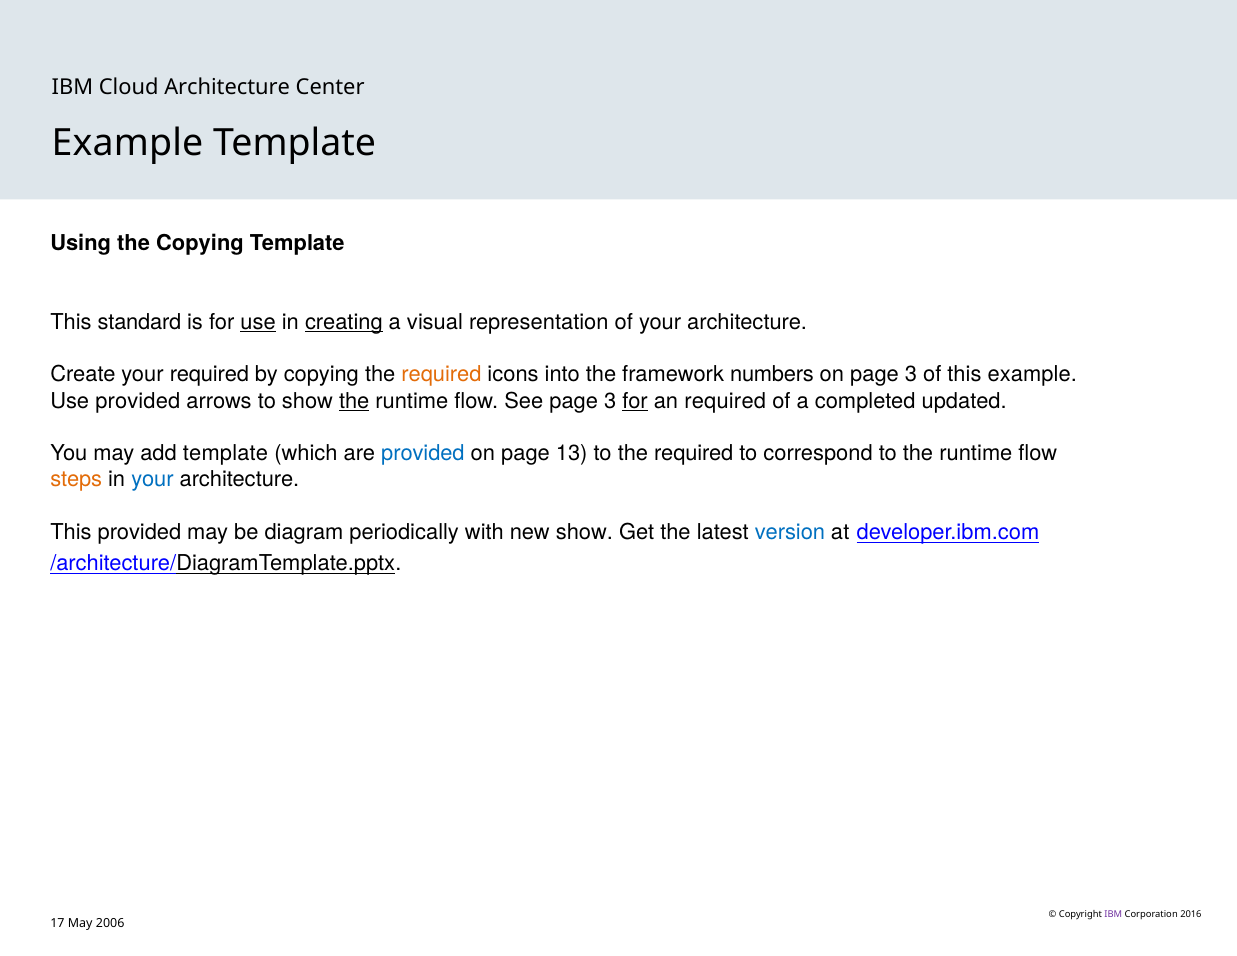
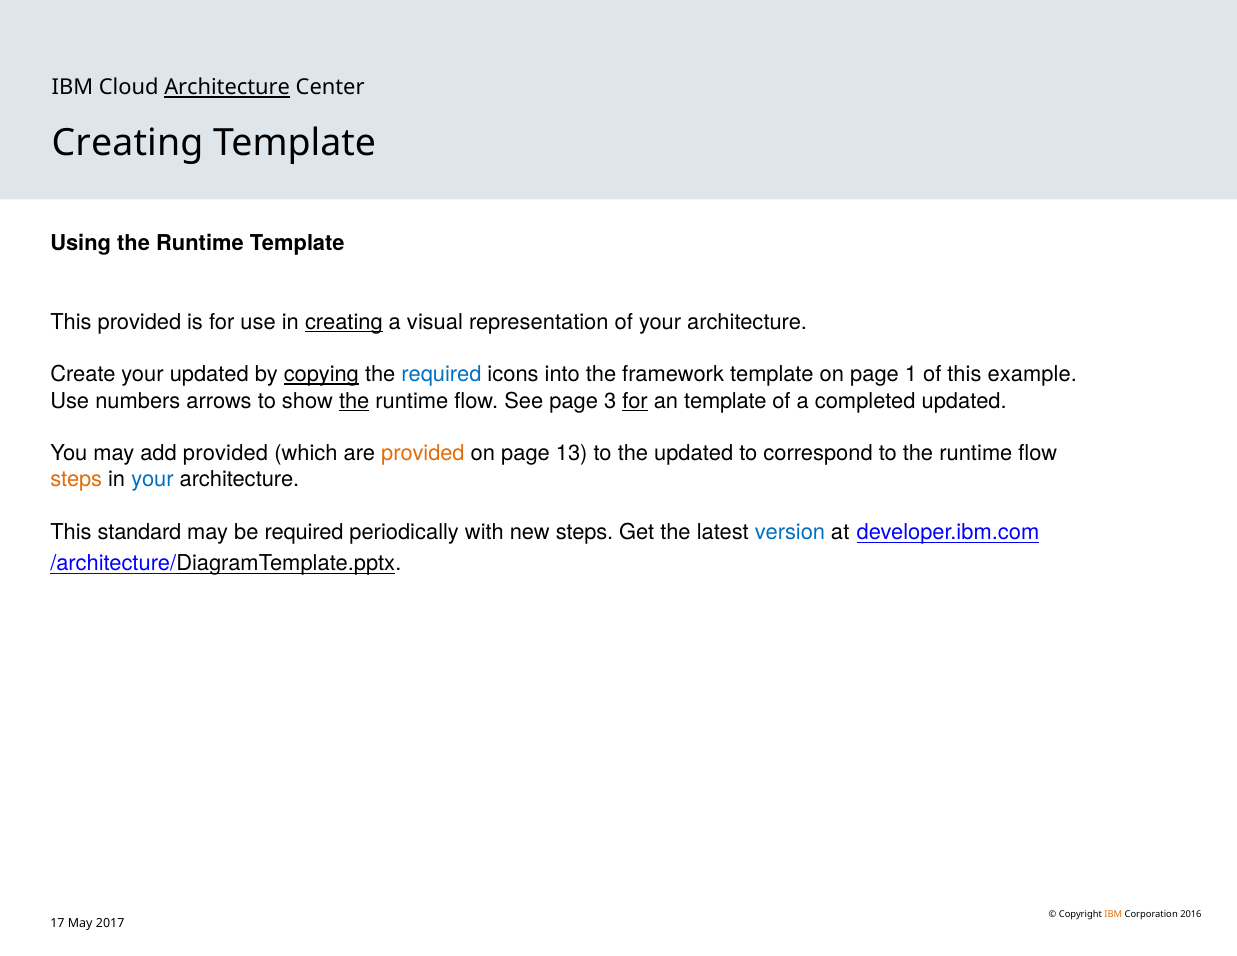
Architecture at (227, 88) underline: none -> present
Example at (128, 143): Example -> Creating
Using the Copying: Copying -> Runtime
This standard: standard -> provided
use at (258, 322) underline: present -> none
your required: required -> updated
copying at (321, 375) underline: none -> present
required at (441, 375) colour: orange -> blue
framework numbers: numbers -> template
on page 3: 3 -> 1
Use provided: provided -> numbers
an required: required -> template
add template: template -> provided
provided at (423, 453) colour: blue -> orange
to the required: required -> updated
This provided: provided -> standard
be diagram: diagram -> required
new show: show -> steps
IBM at (1113, 914) colour: purple -> orange
2006: 2006 -> 2017
